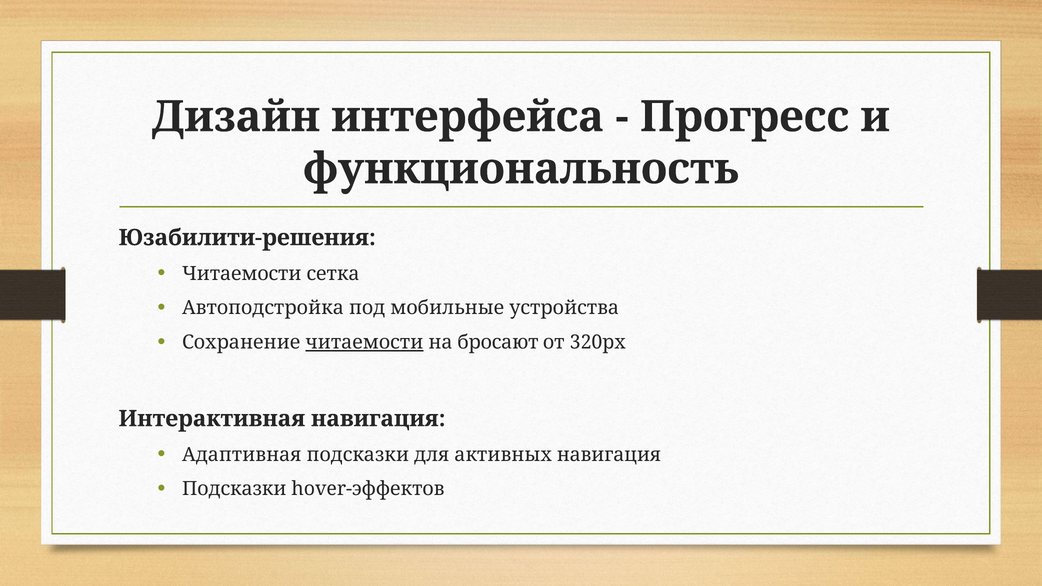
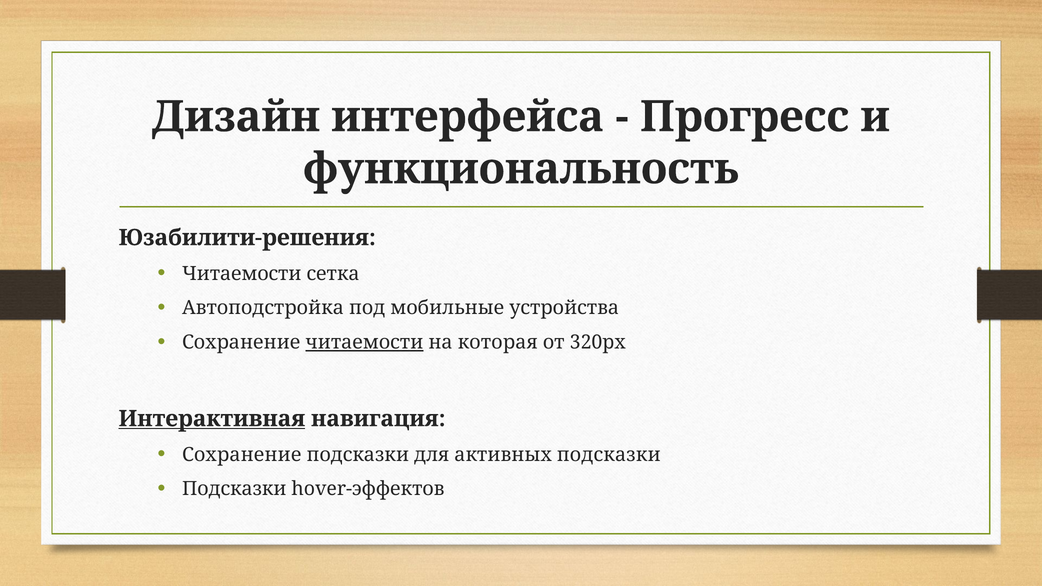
бросают: бросают -> которая
Интерактивная underline: none -> present
Адаптивная at (242, 455): Адаптивная -> Сохранение
активных навигация: навигация -> подсказки
